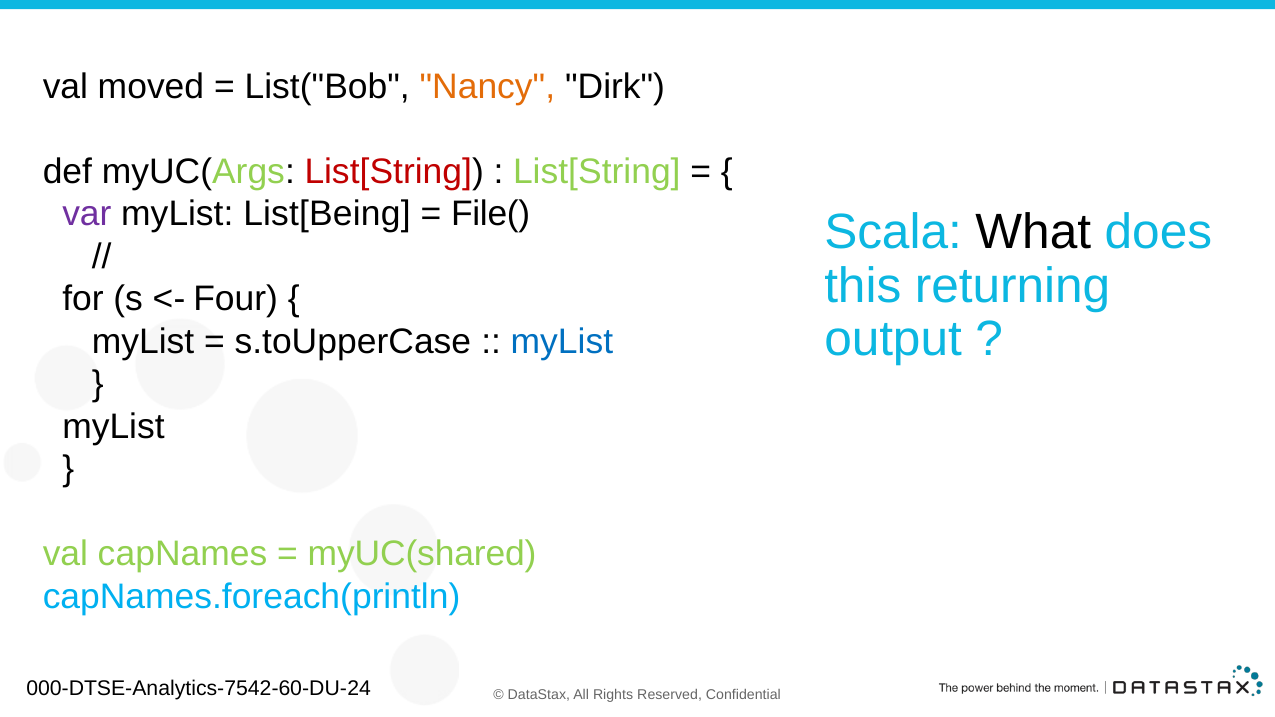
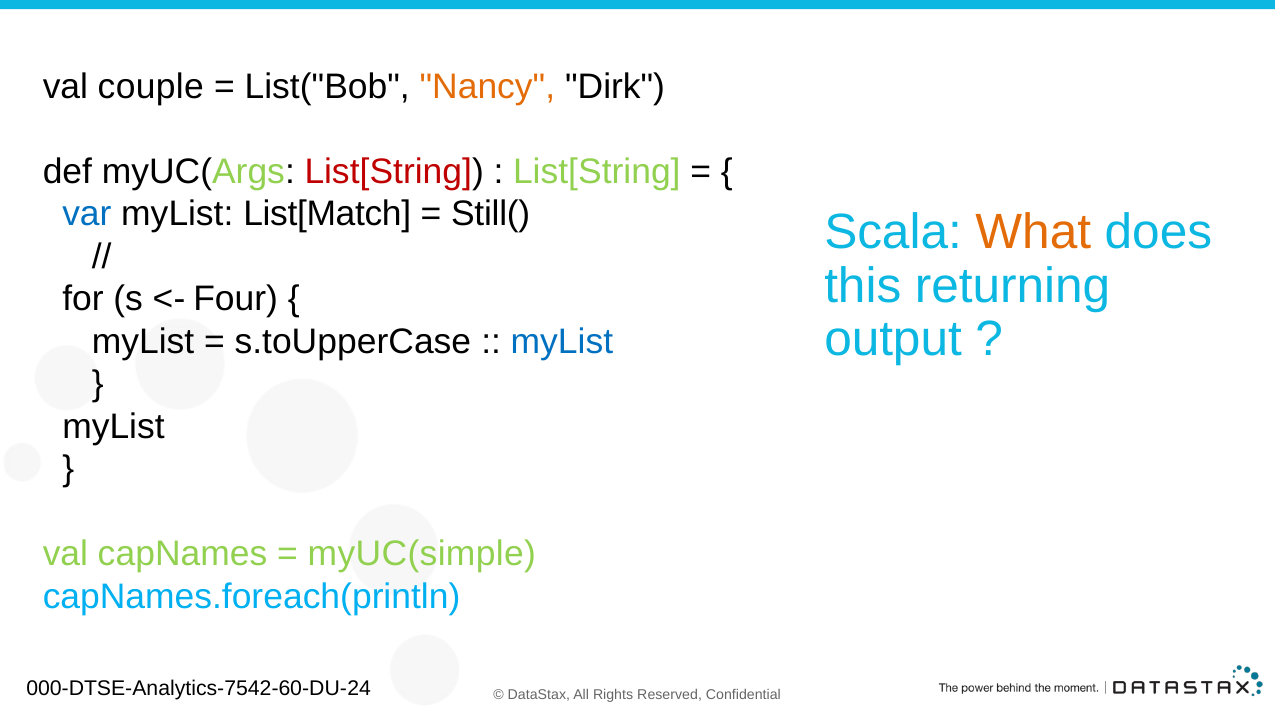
moved: moved -> couple
var colour: purple -> blue
List[Being: List[Being -> List[Match
File(: File( -> Still(
What colour: black -> orange
myUC(shared: myUC(shared -> myUC(simple
